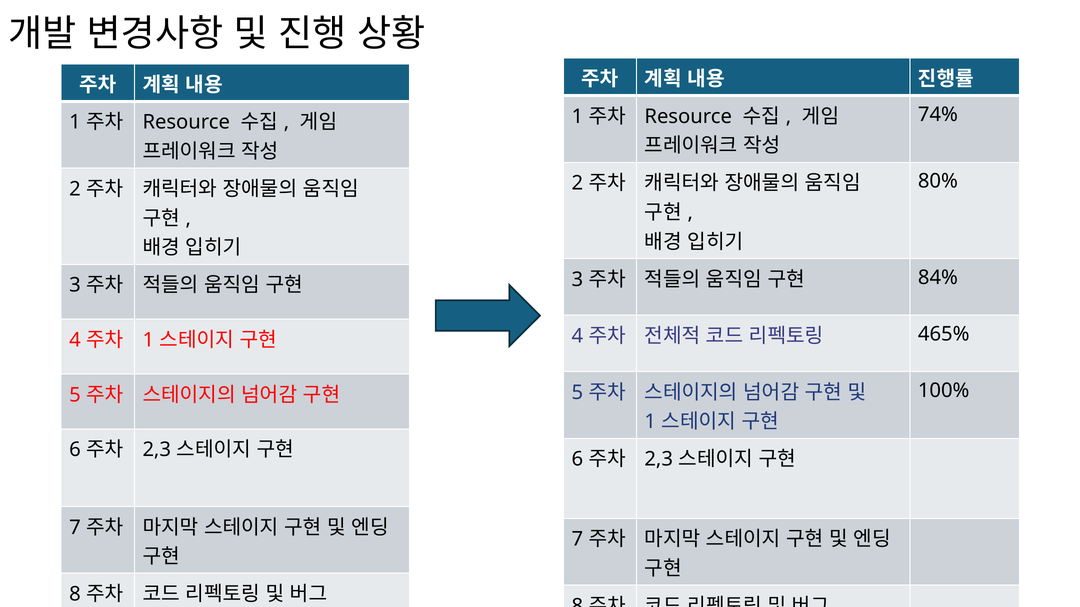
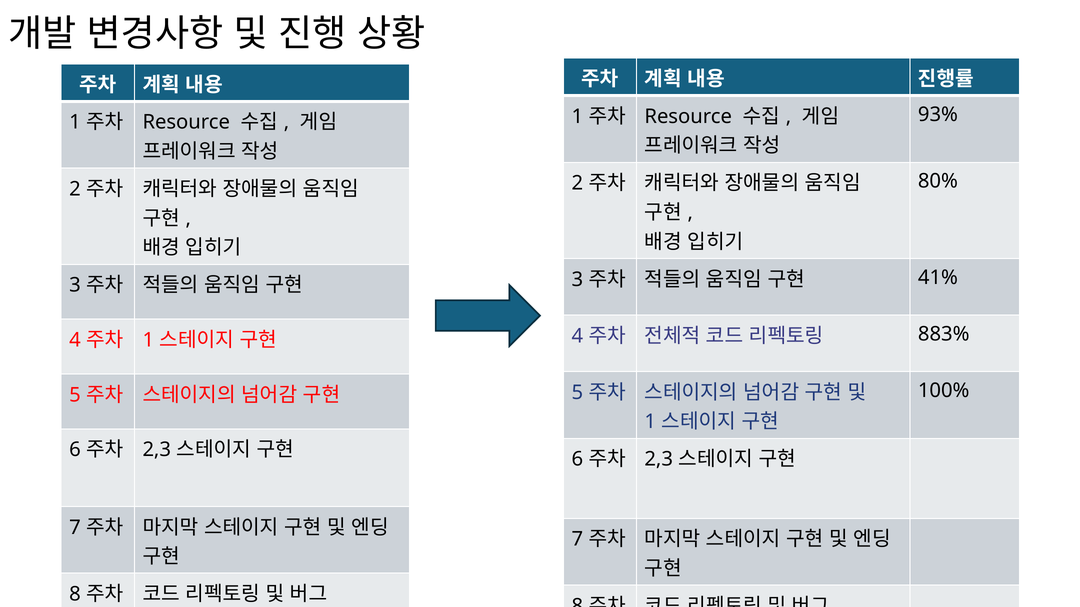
74%: 74% -> 93%
84%: 84% -> 41%
465%: 465% -> 883%
